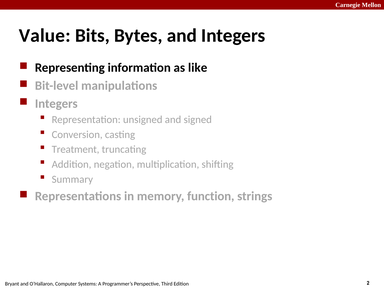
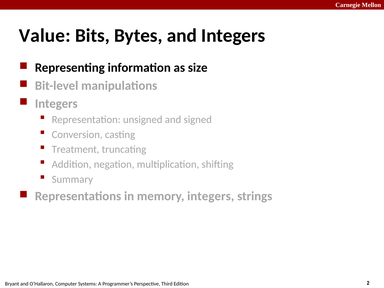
like: like -> size
memory function: function -> integers
